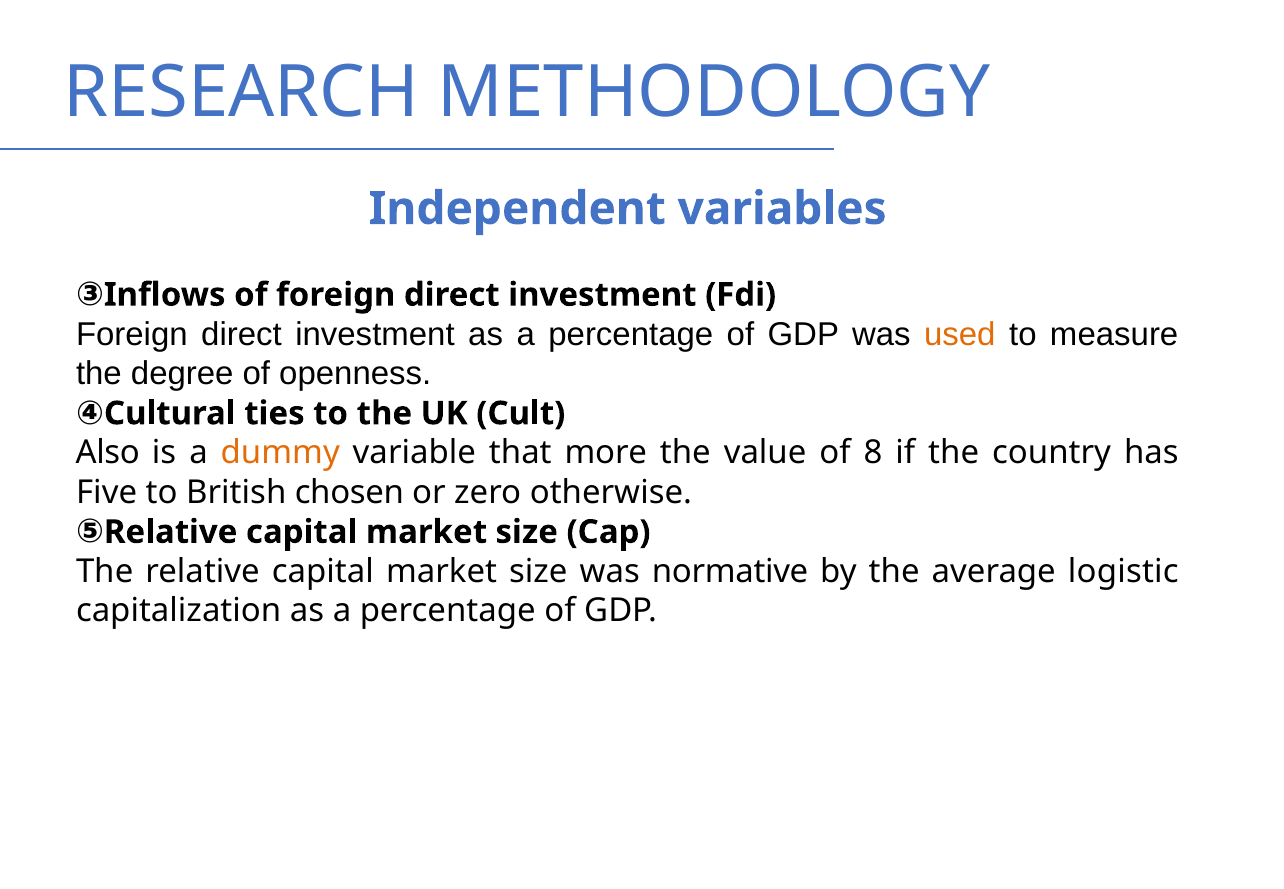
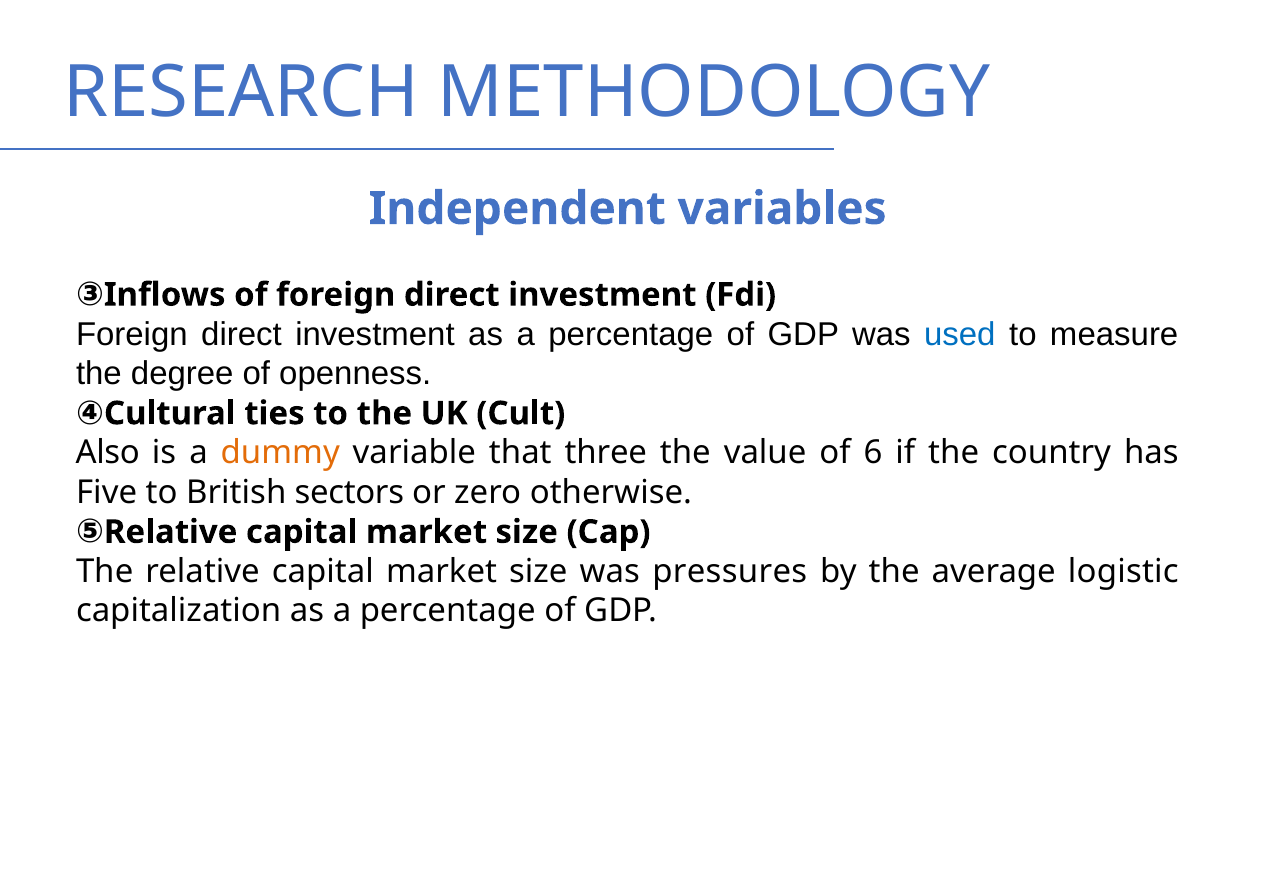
used colour: orange -> blue
more: more -> three
8: 8 -> 6
chosen: chosen -> sectors
normative: normative -> pressures
